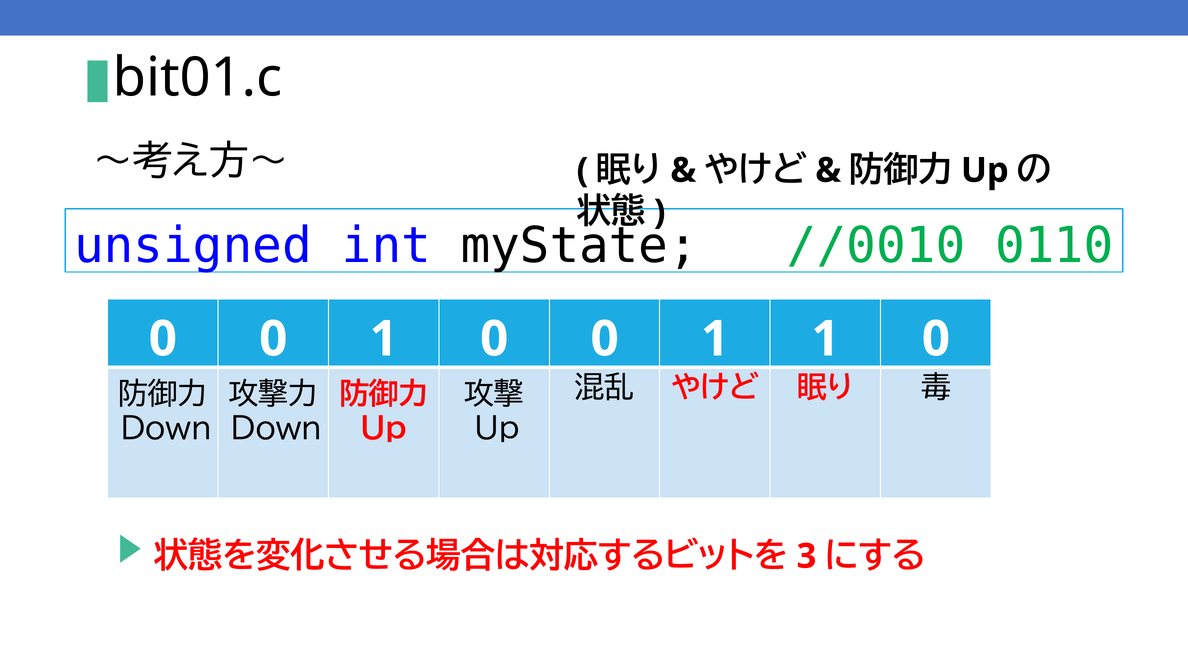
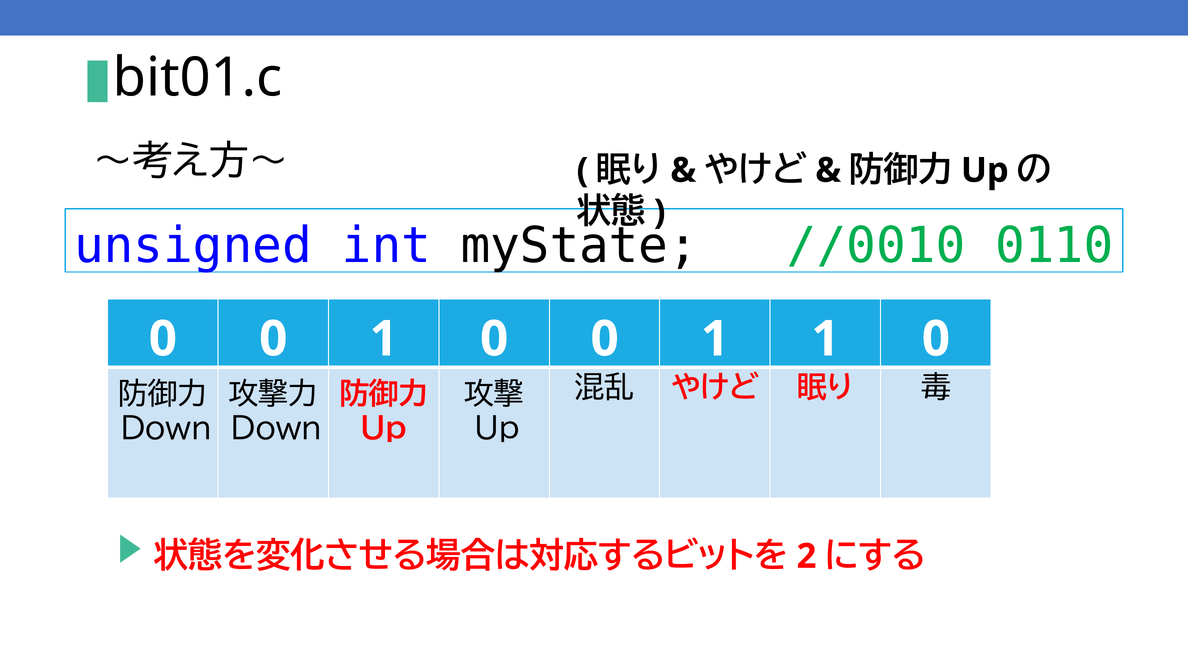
3: 3 -> 2
